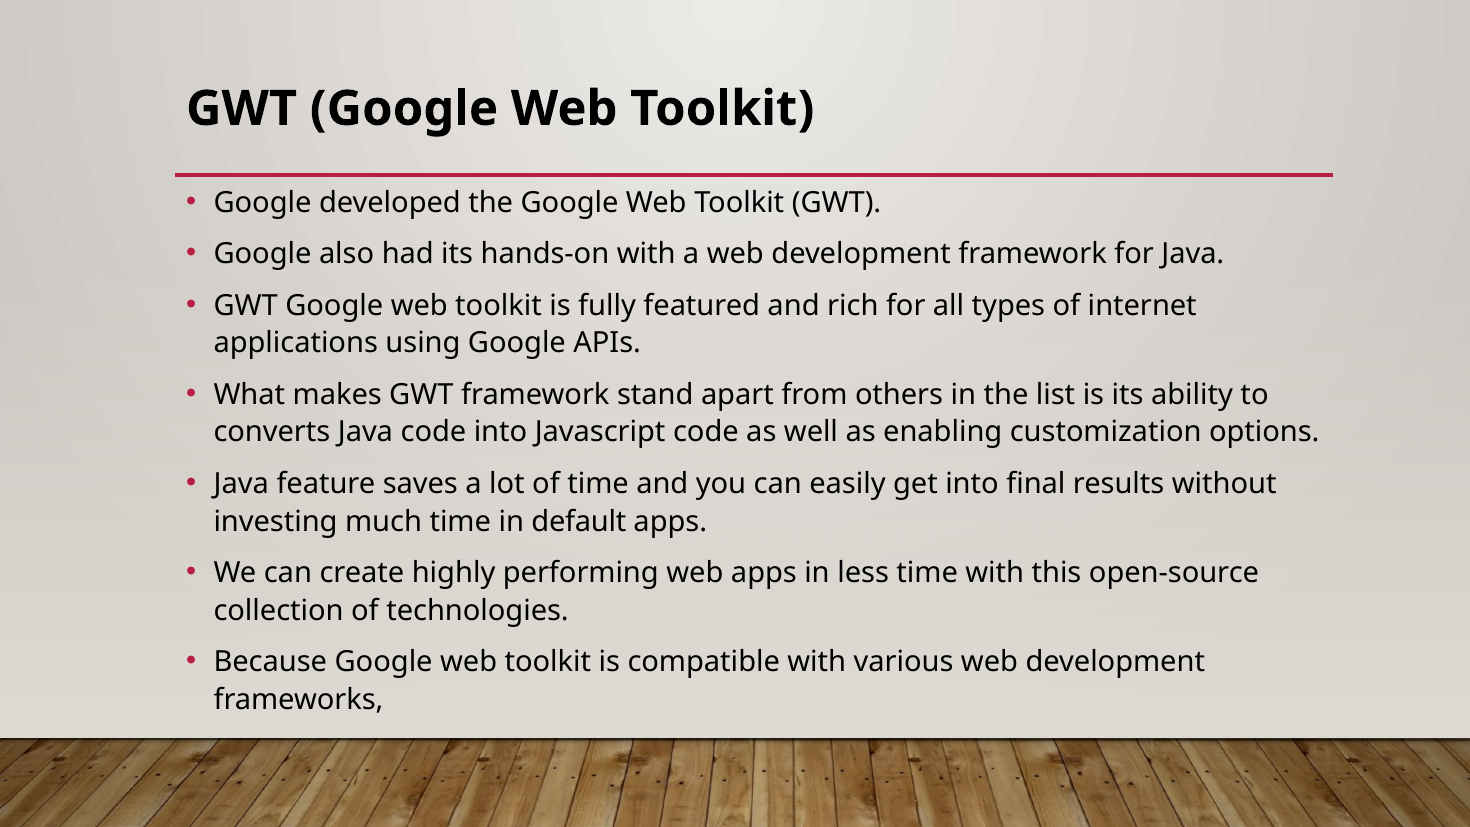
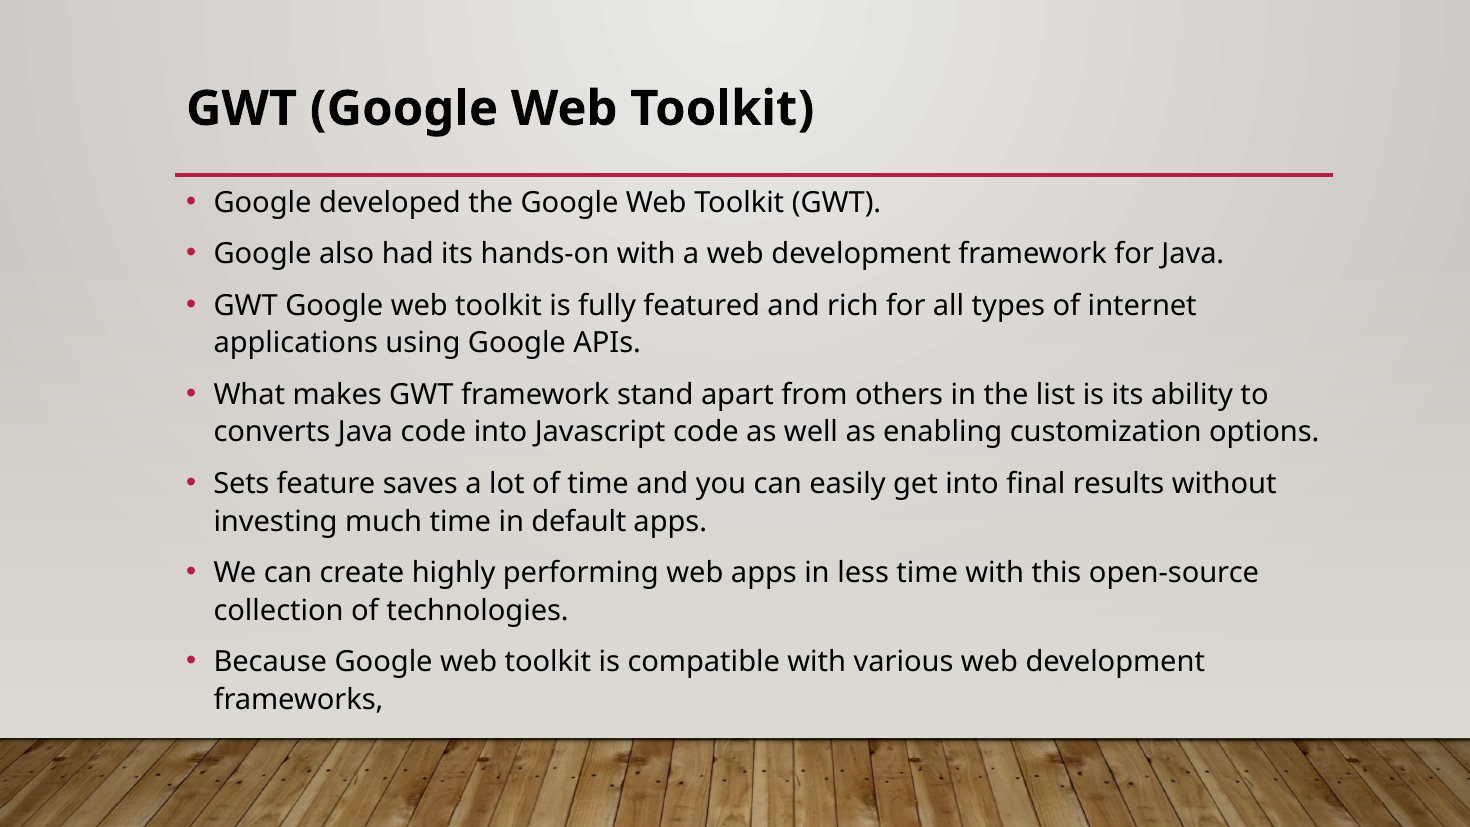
Java at (241, 484): Java -> Sets
